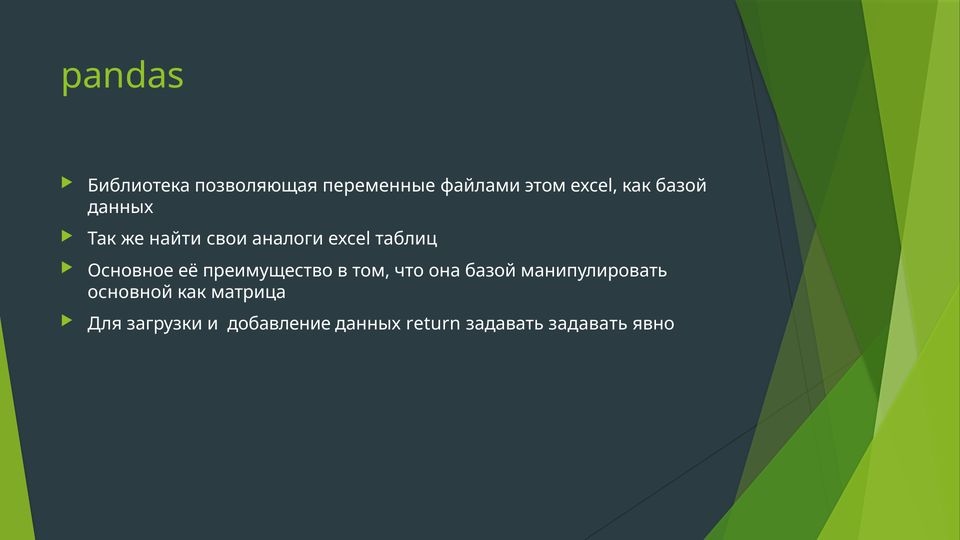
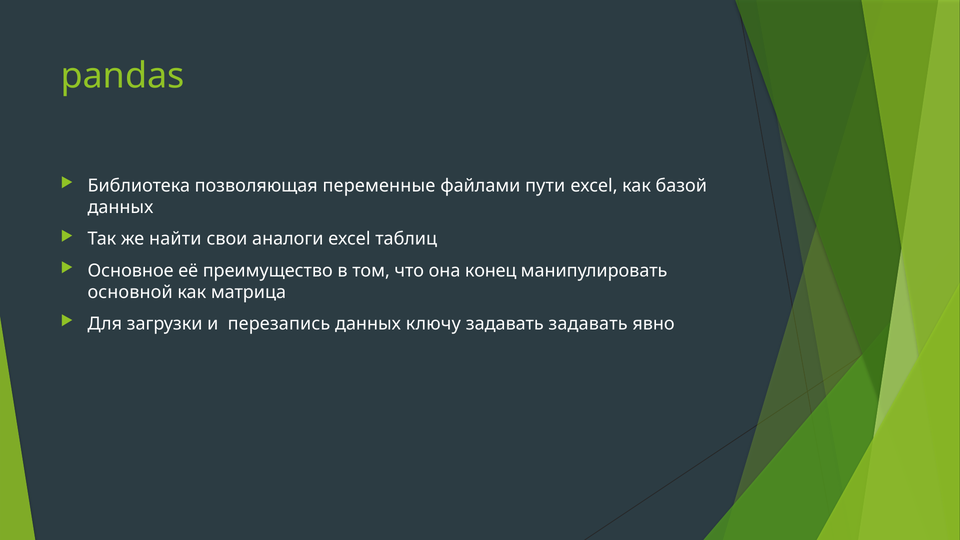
этом: этом -> пути
она базой: базой -> конец
добавление: добавление -> перезапись
return: return -> ключу
